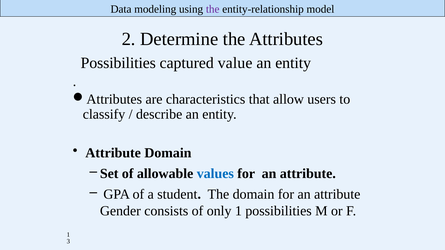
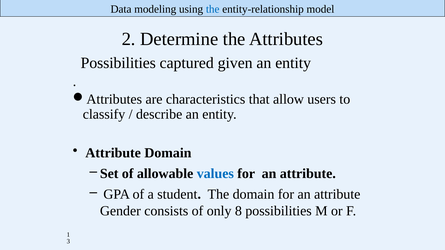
the at (213, 9) colour: purple -> blue
value: value -> given
only 1: 1 -> 8
